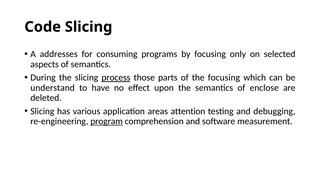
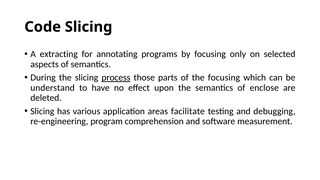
addresses: addresses -> extracting
consuming: consuming -> annotating
attention: attention -> facilitate
program underline: present -> none
